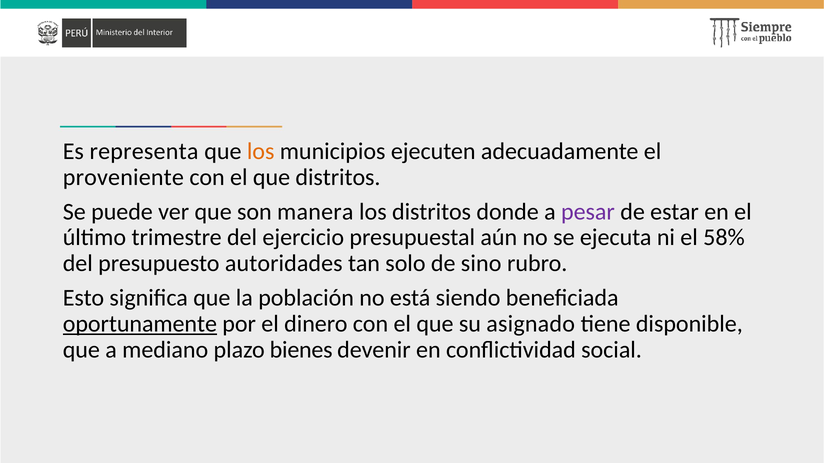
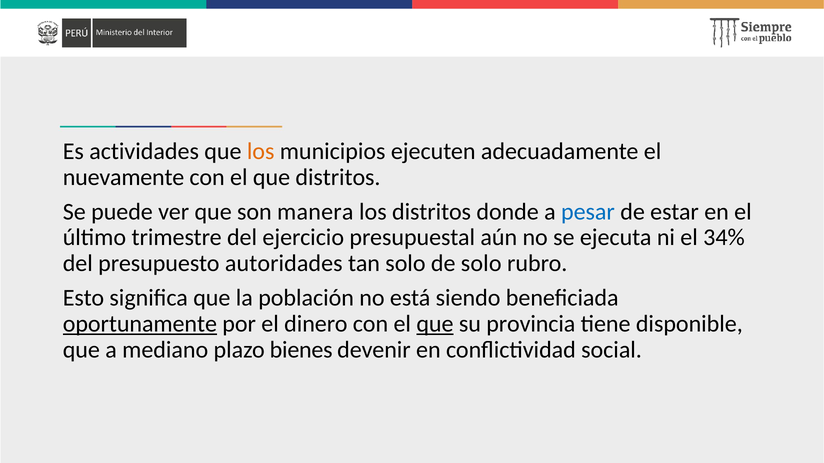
representa: representa -> actividades
proveniente: proveniente -> nuevamente
pesar colour: purple -> blue
58%: 58% -> 34%
de sino: sino -> solo
que at (435, 324) underline: none -> present
asignado: asignado -> provincia
